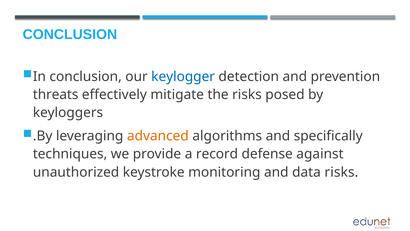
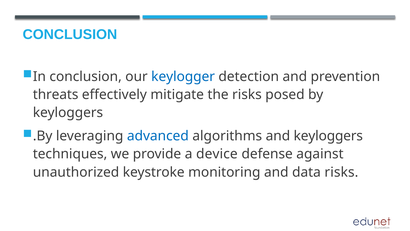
advanced colour: orange -> blue
and specifically: specifically -> keyloggers
record: record -> device
